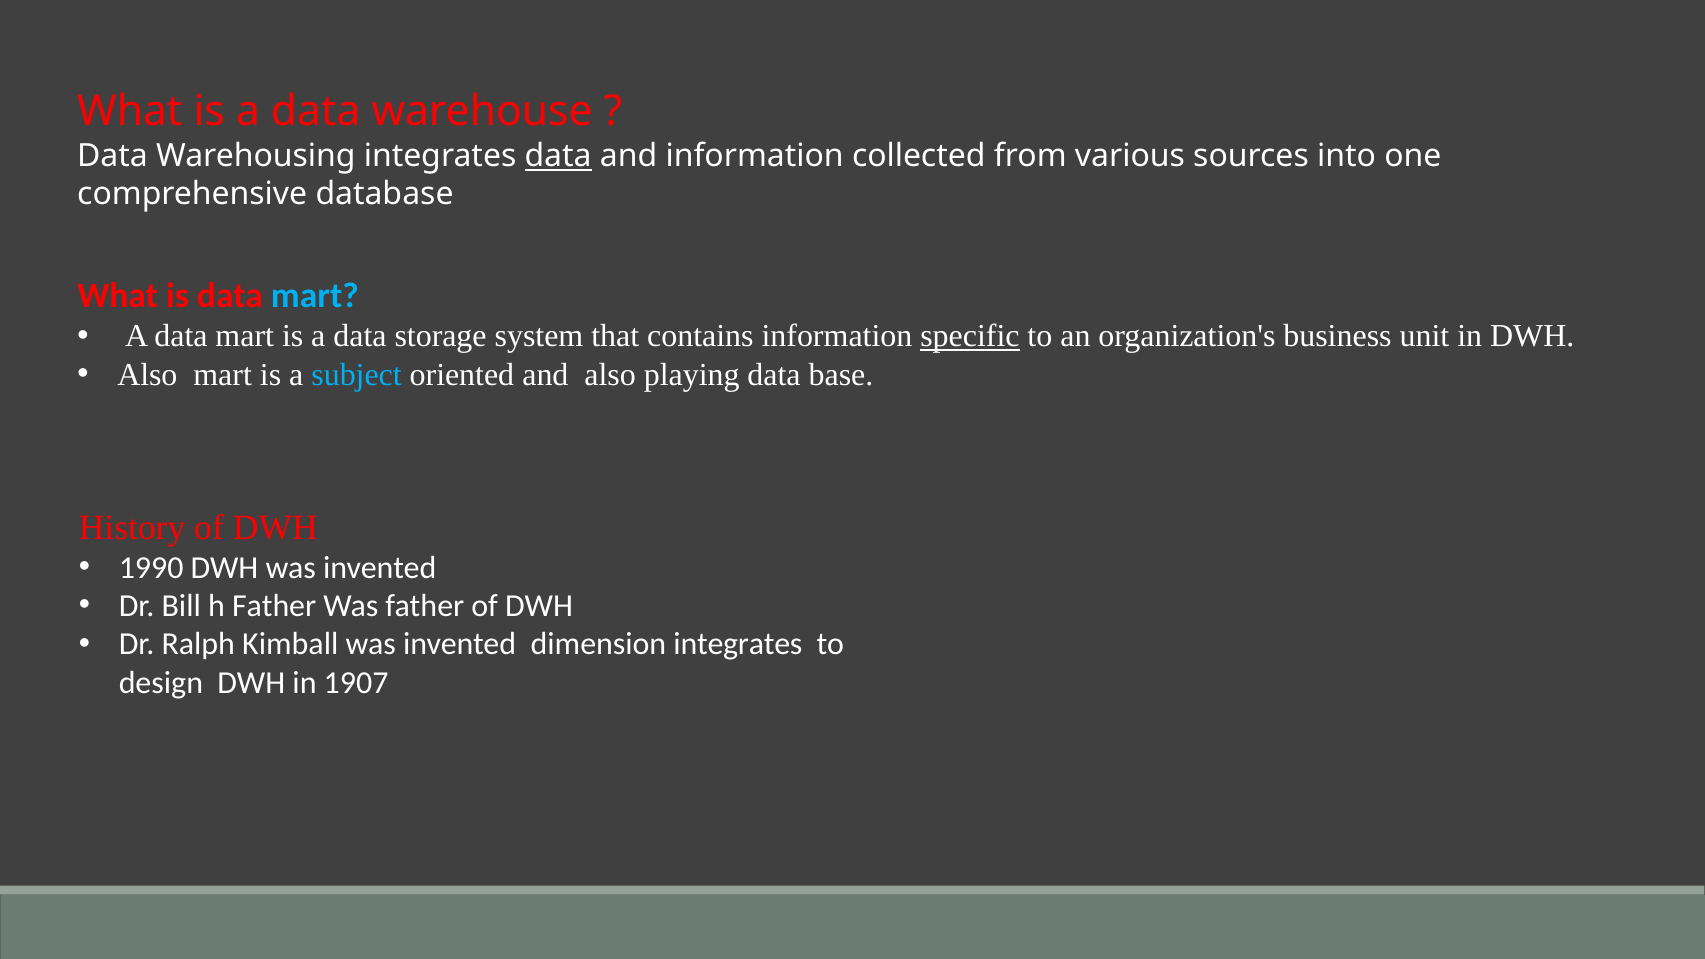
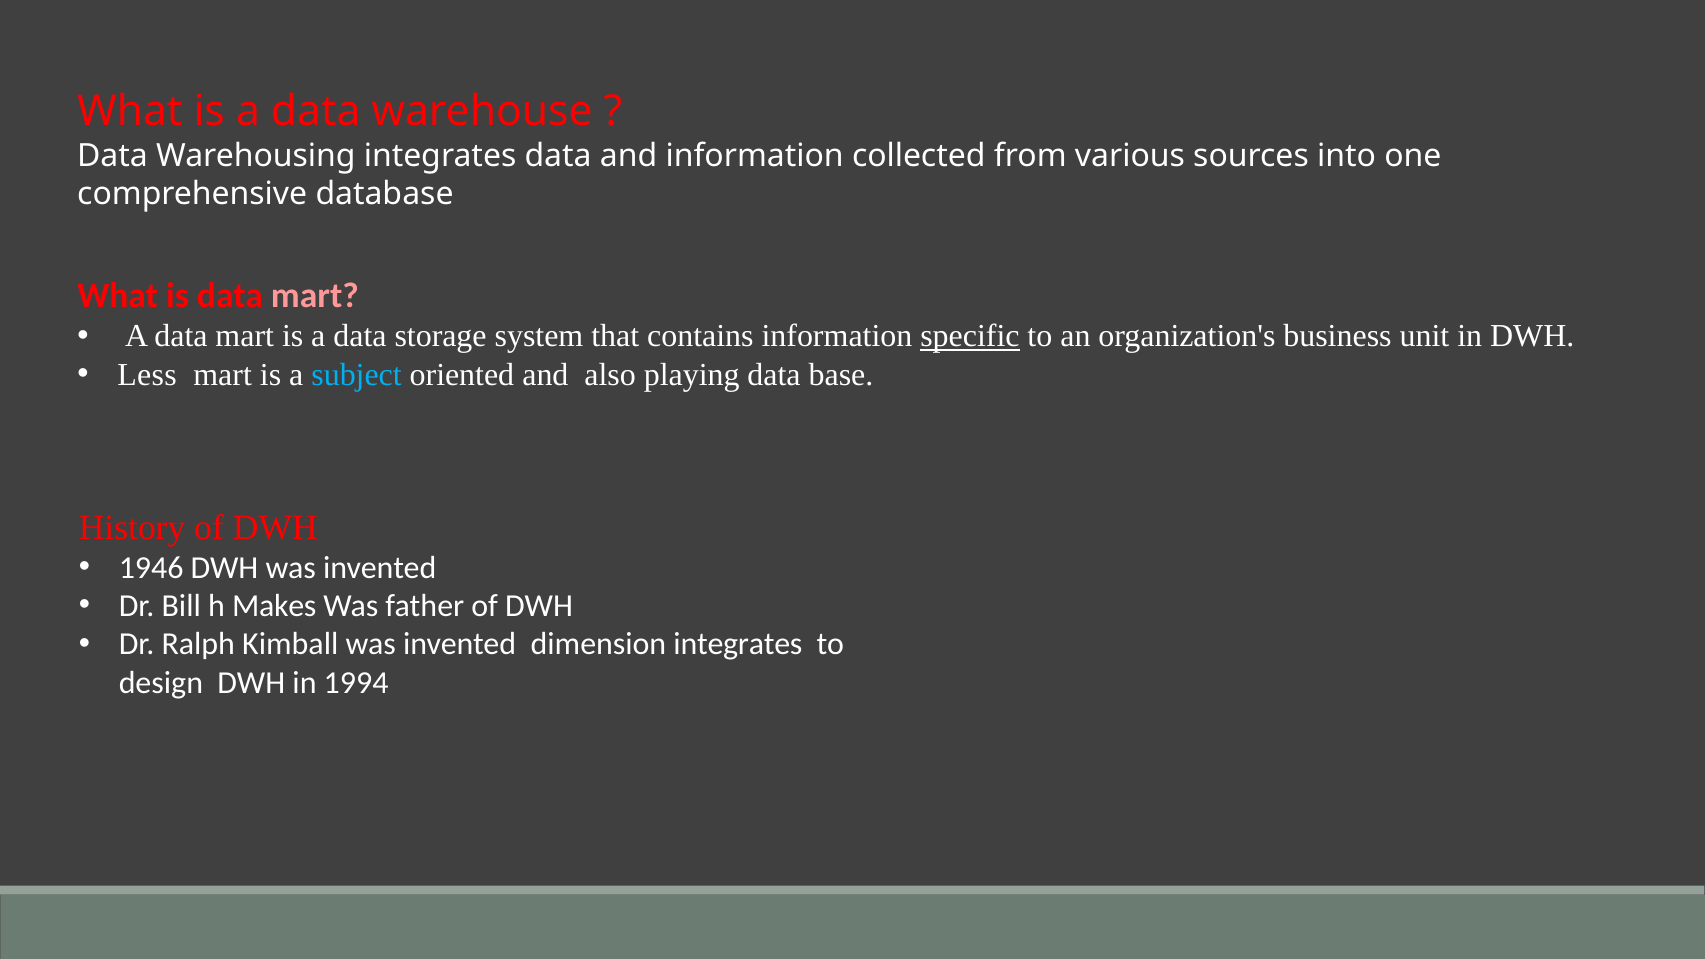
data at (558, 156) underline: present -> none
mart at (315, 296) colour: light blue -> pink
Also at (147, 375): Also -> Less
1990: 1990 -> 1946
h Father: Father -> Makes
1907: 1907 -> 1994
